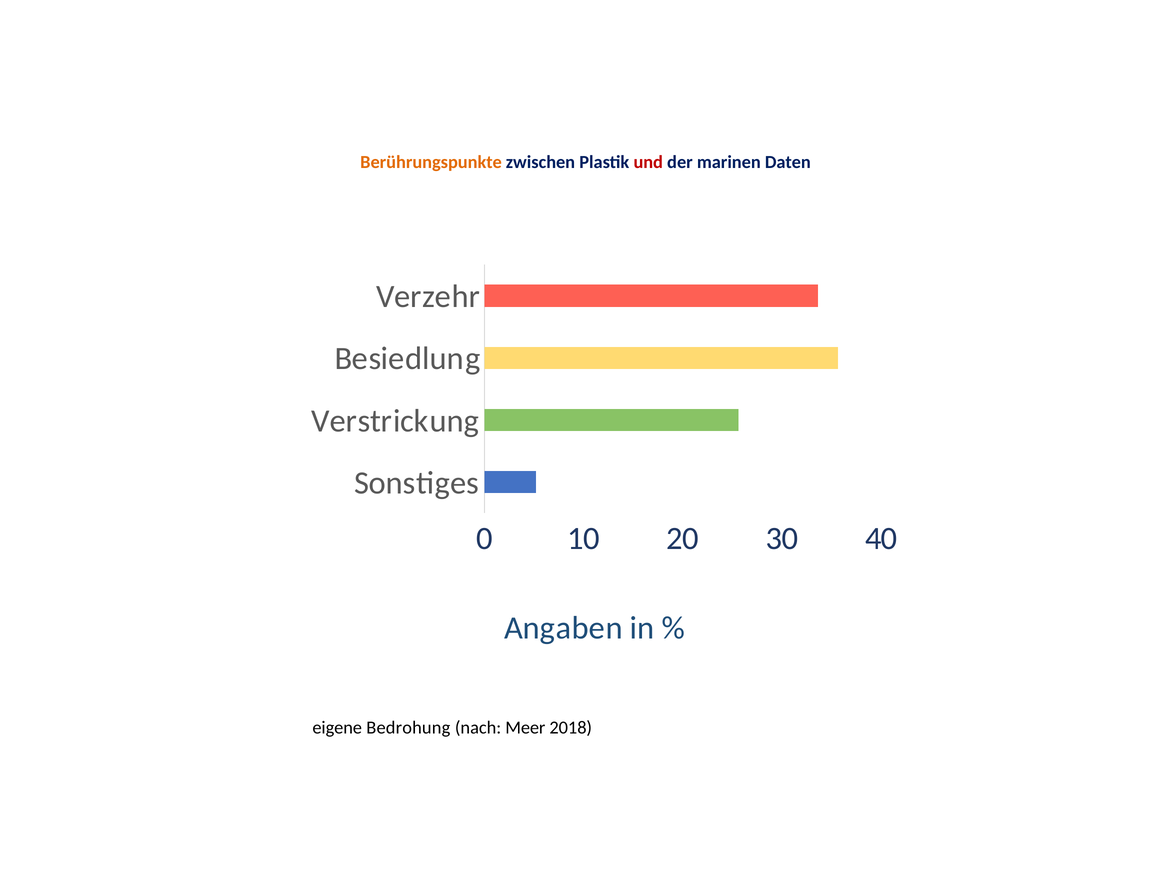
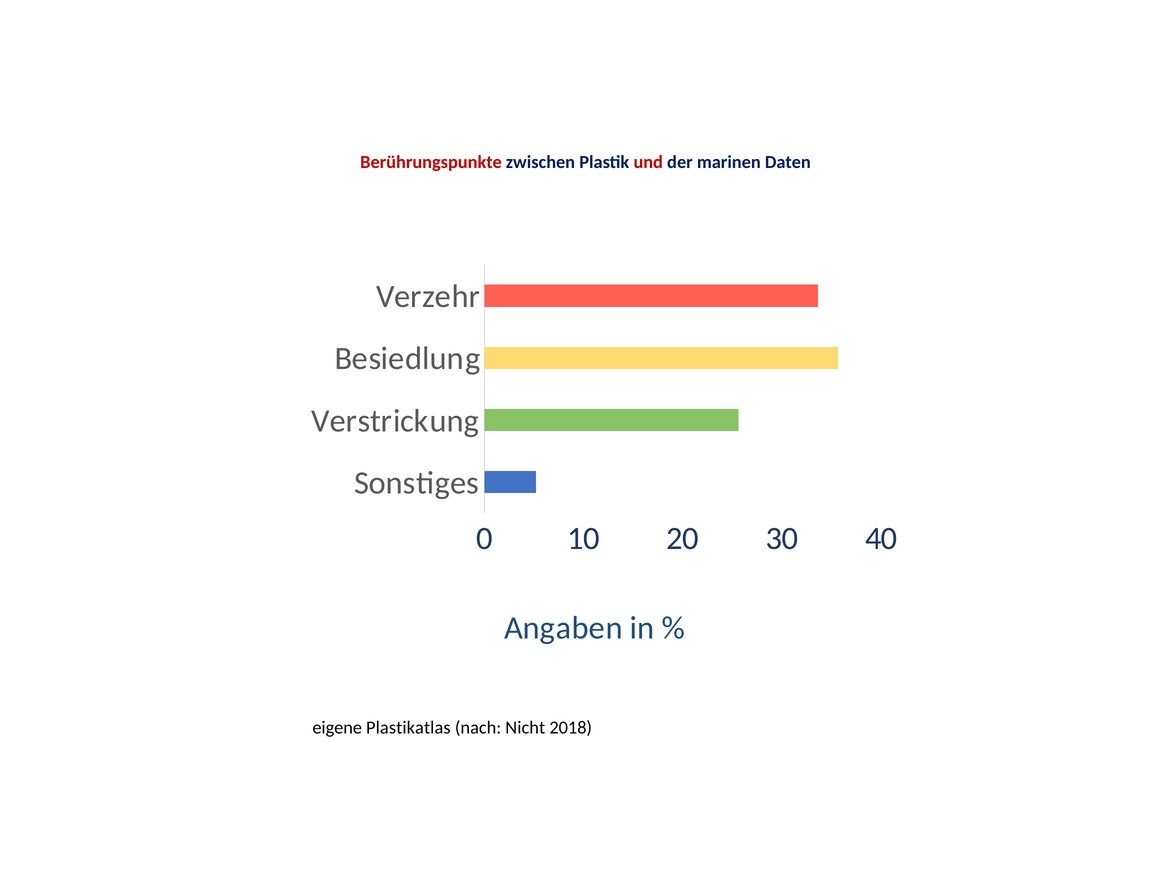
Berührungspunkte colour: orange -> red
Bedrohung: Bedrohung -> Plastikatlas
Meer: Meer -> Nicht
